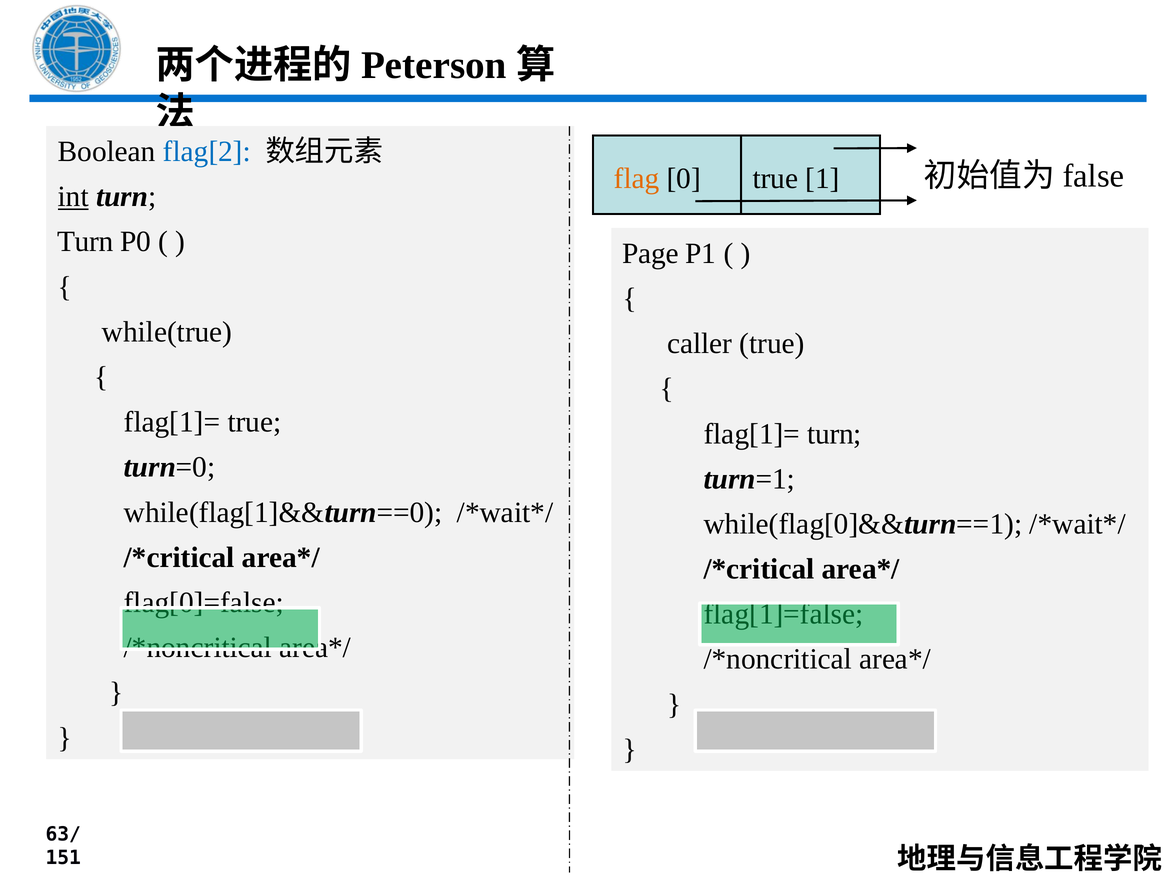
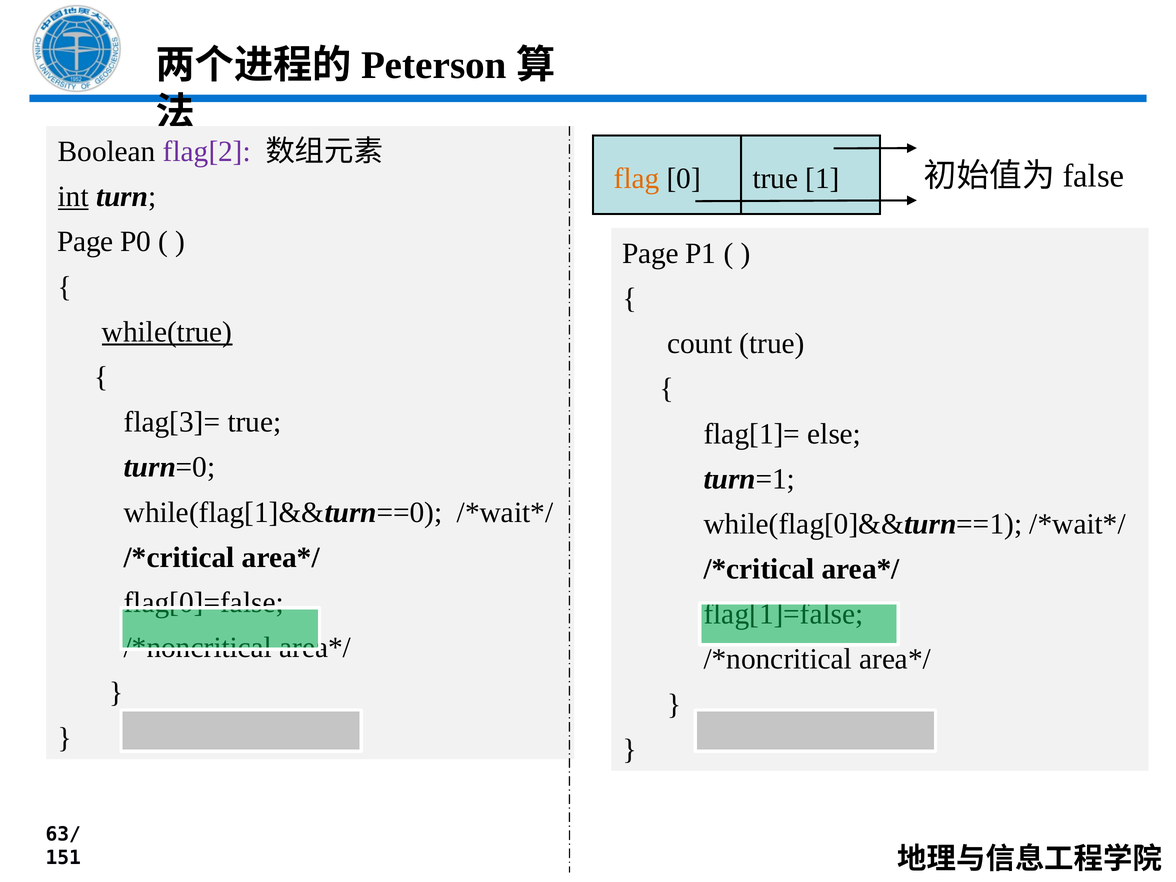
flag[2 colour: blue -> purple
Turn at (85, 242): Turn -> Page
while(true underline: none -> present
caller: caller -> count
flag[1]= at (172, 422): flag[1]= -> flag[3]=
flag[1]= turn: turn -> else
